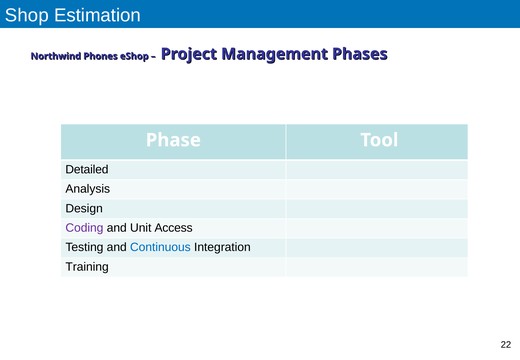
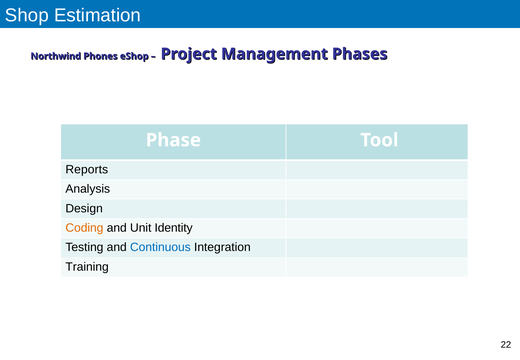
Detailed: Detailed -> Reports
Coding colour: purple -> orange
Access: Access -> Identity
